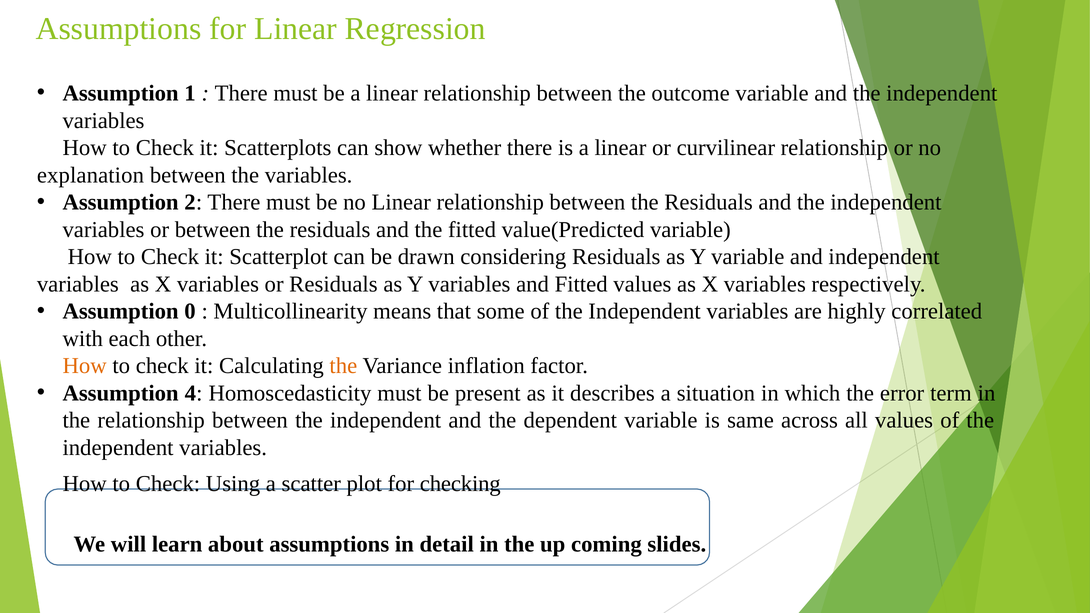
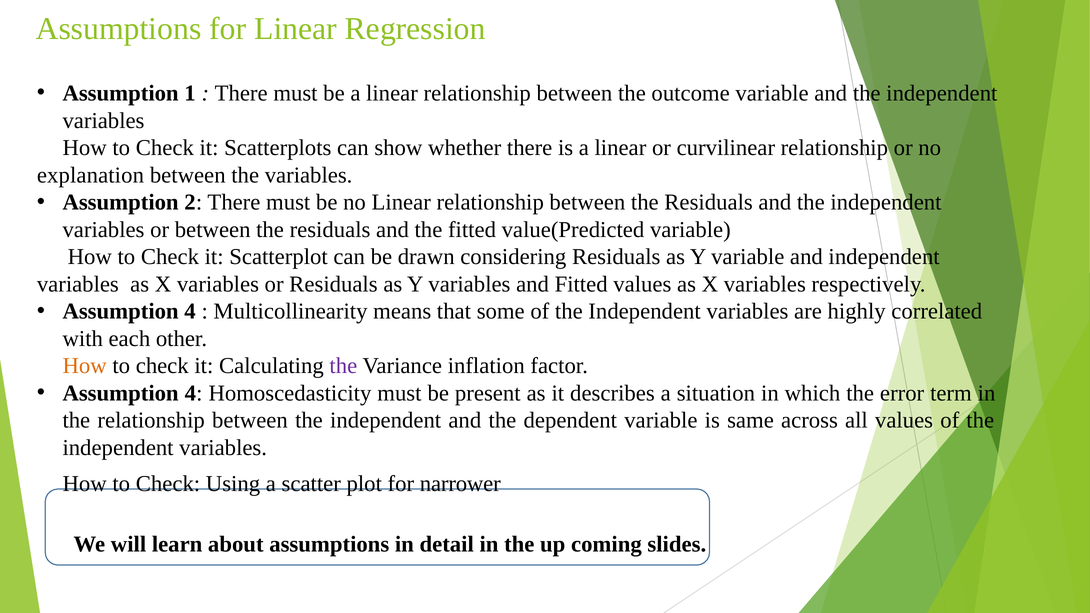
0 at (190, 311): 0 -> 4
the at (343, 366) colour: orange -> purple
checking: checking -> narrower
